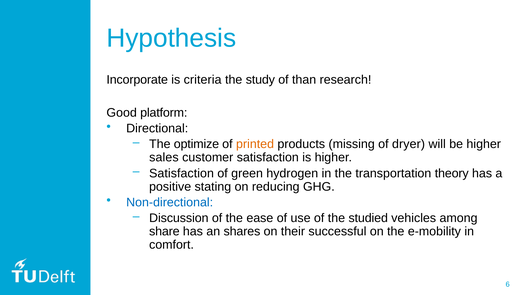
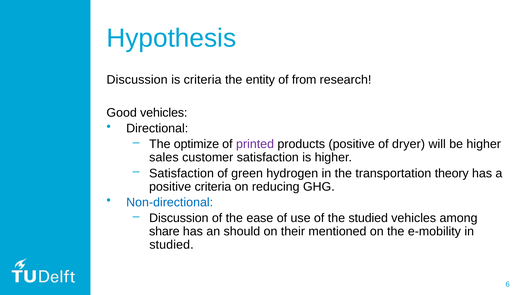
Incorporate at (137, 80): Incorporate -> Discussion
study: study -> entity
than: than -> from
Good platform: platform -> vehicles
printed colour: orange -> purple
products missing: missing -> positive
positive stating: stating -> criteria
shares: shares -> should
successful: successful -> mentioned
comfort at (172, 245): comfort -> studied
